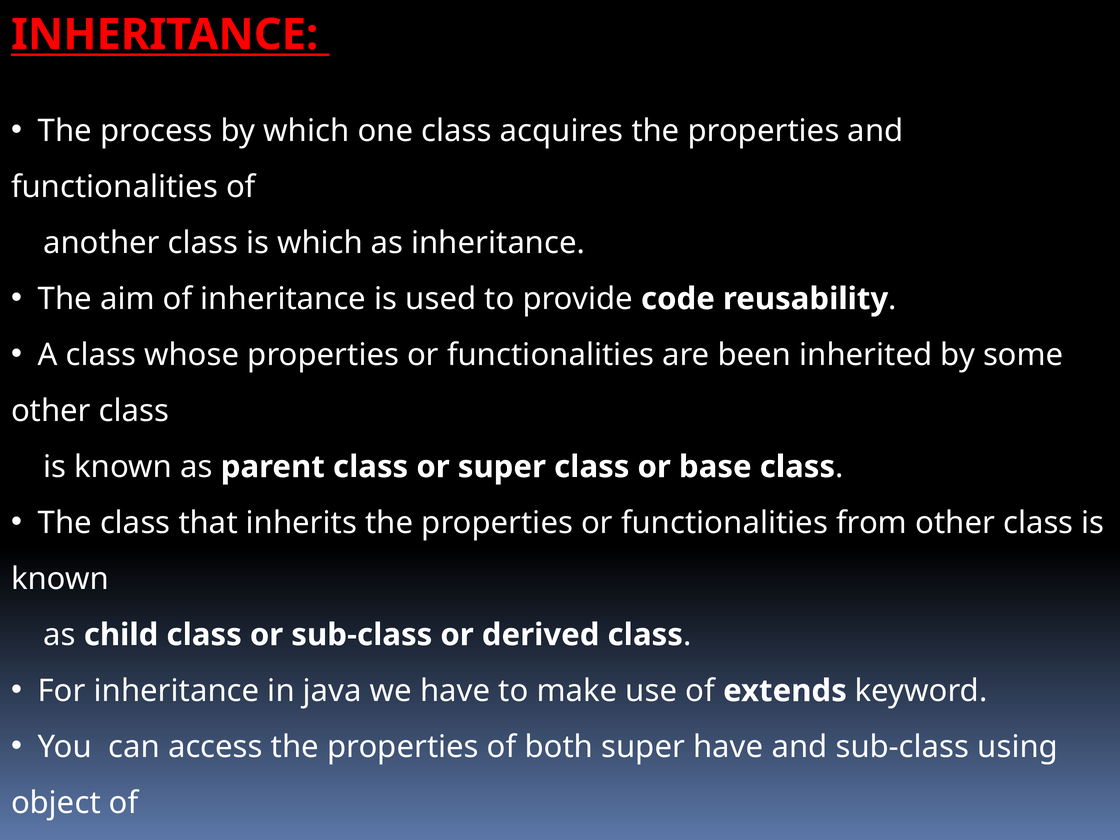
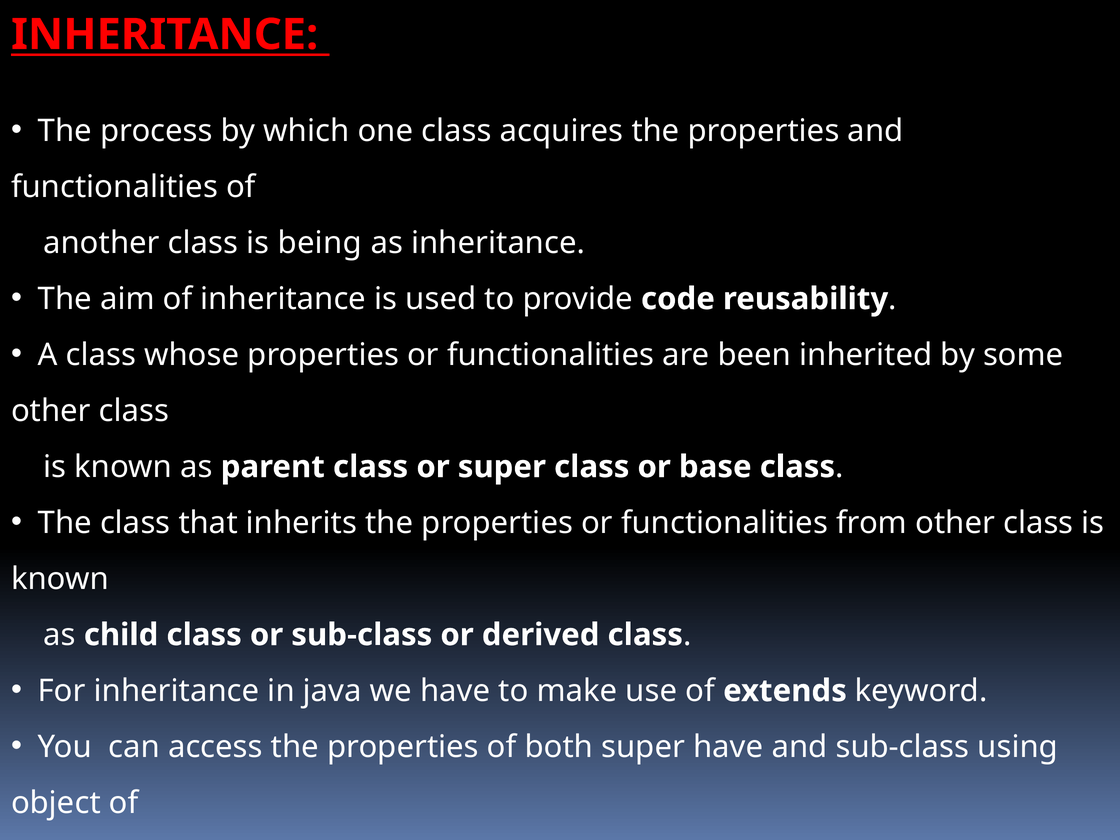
is which: which -> being
